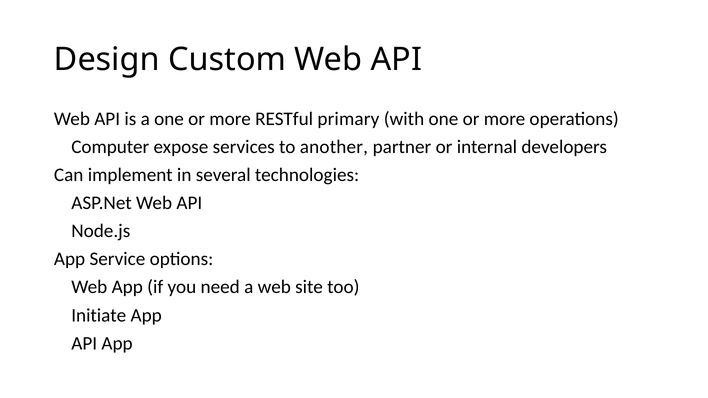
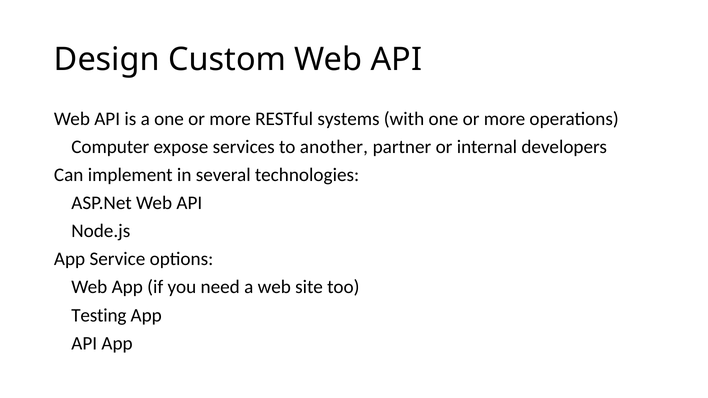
primary: primary -> systems
Initiate: Initiate -> Testing
